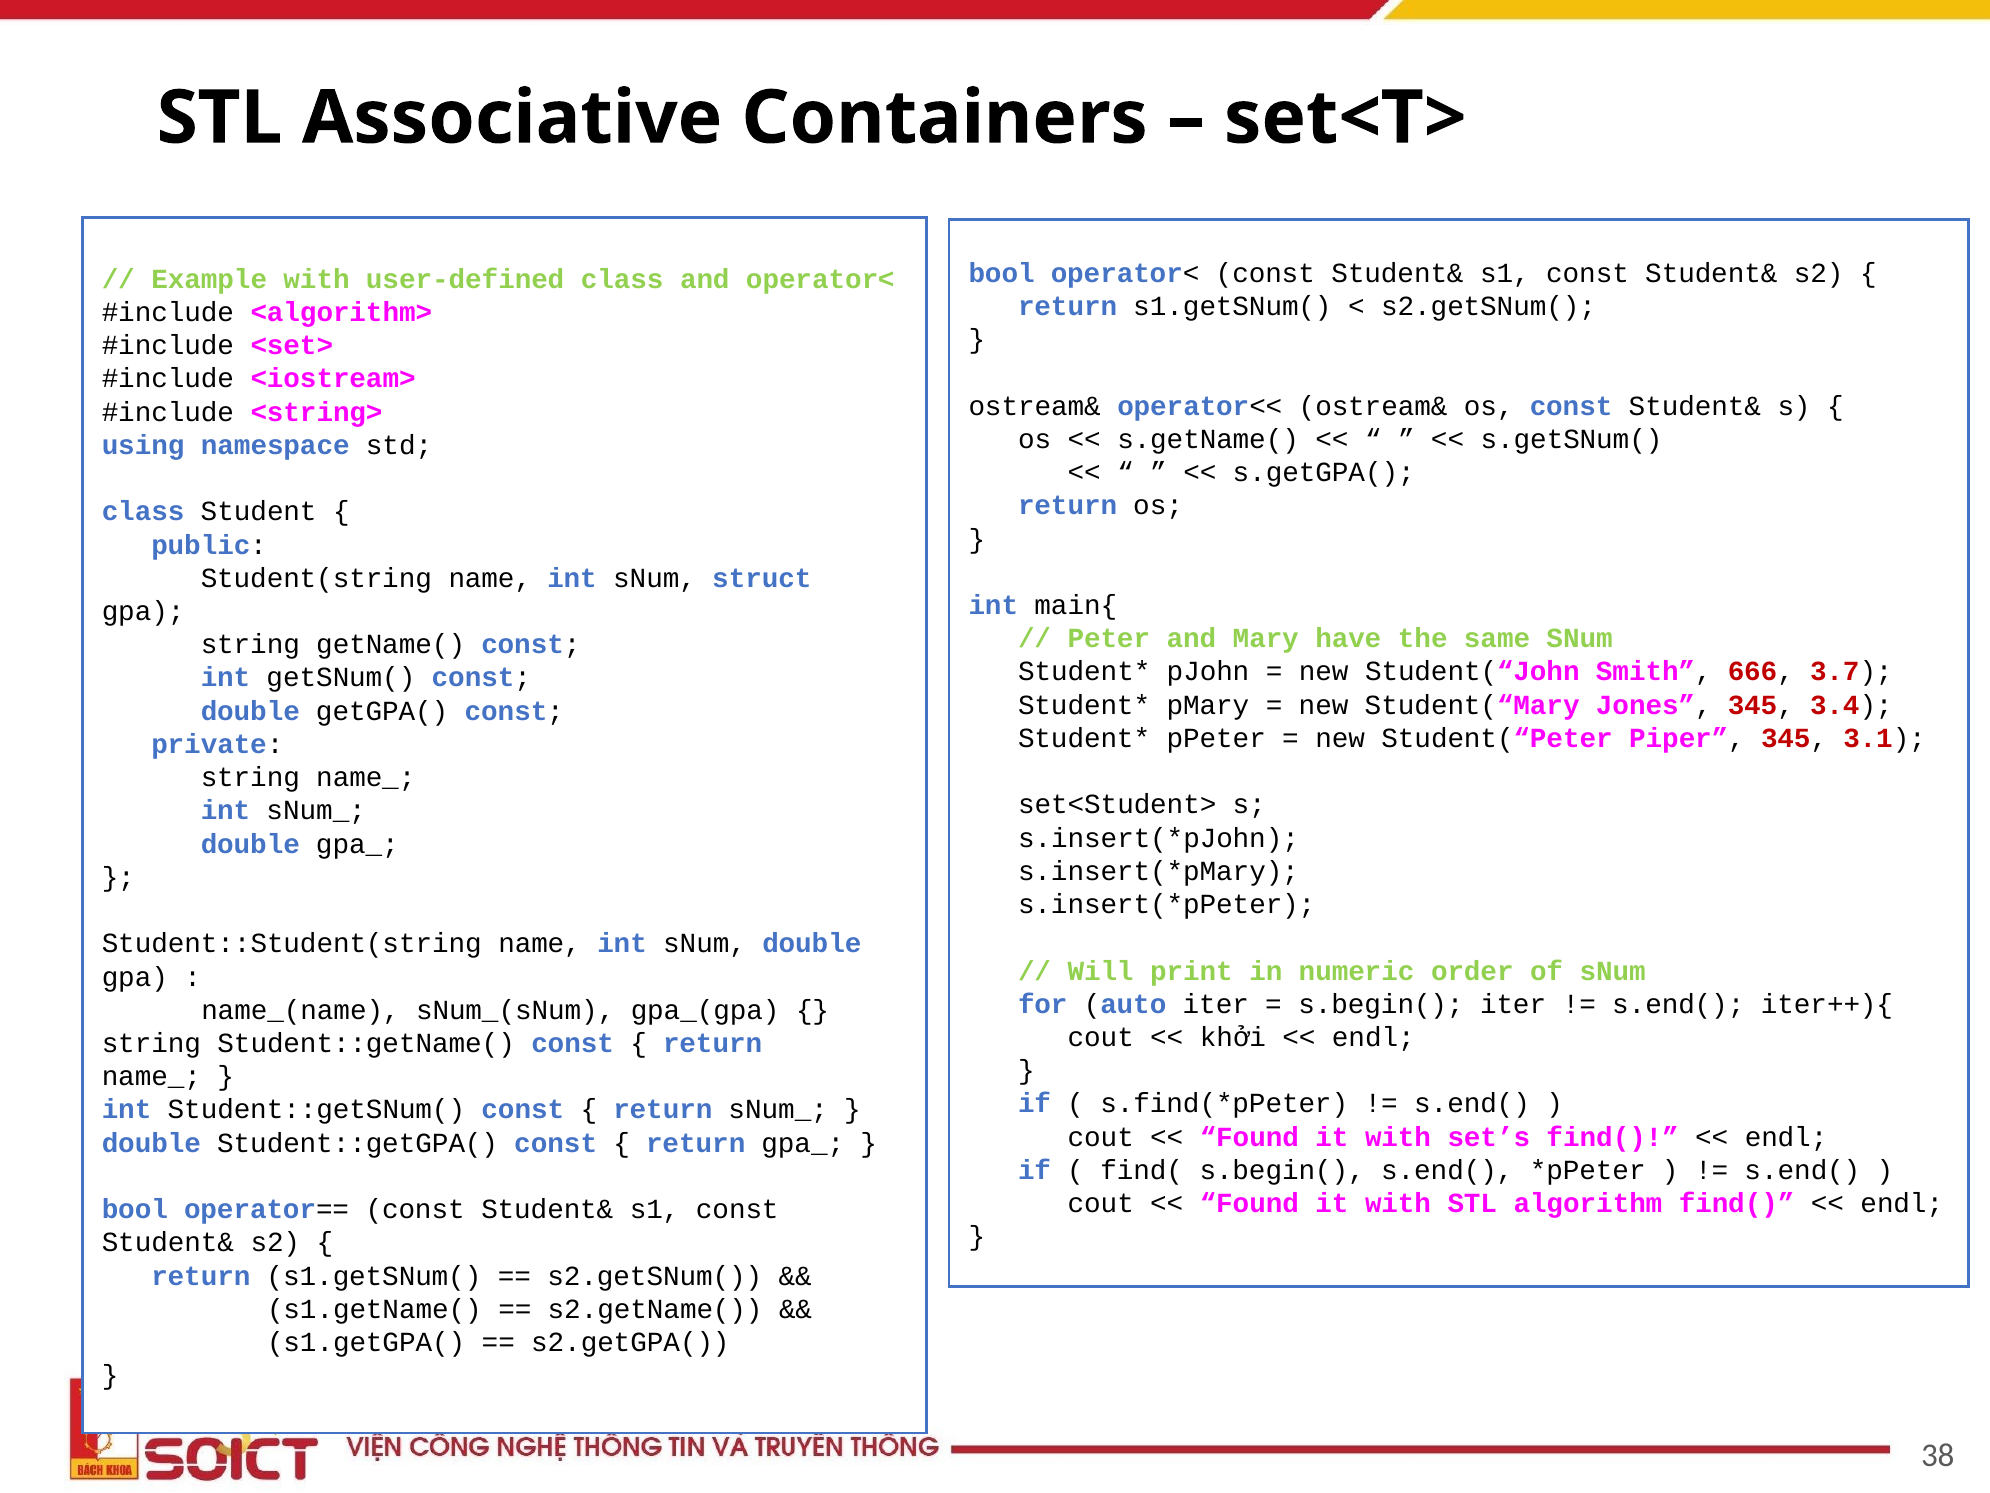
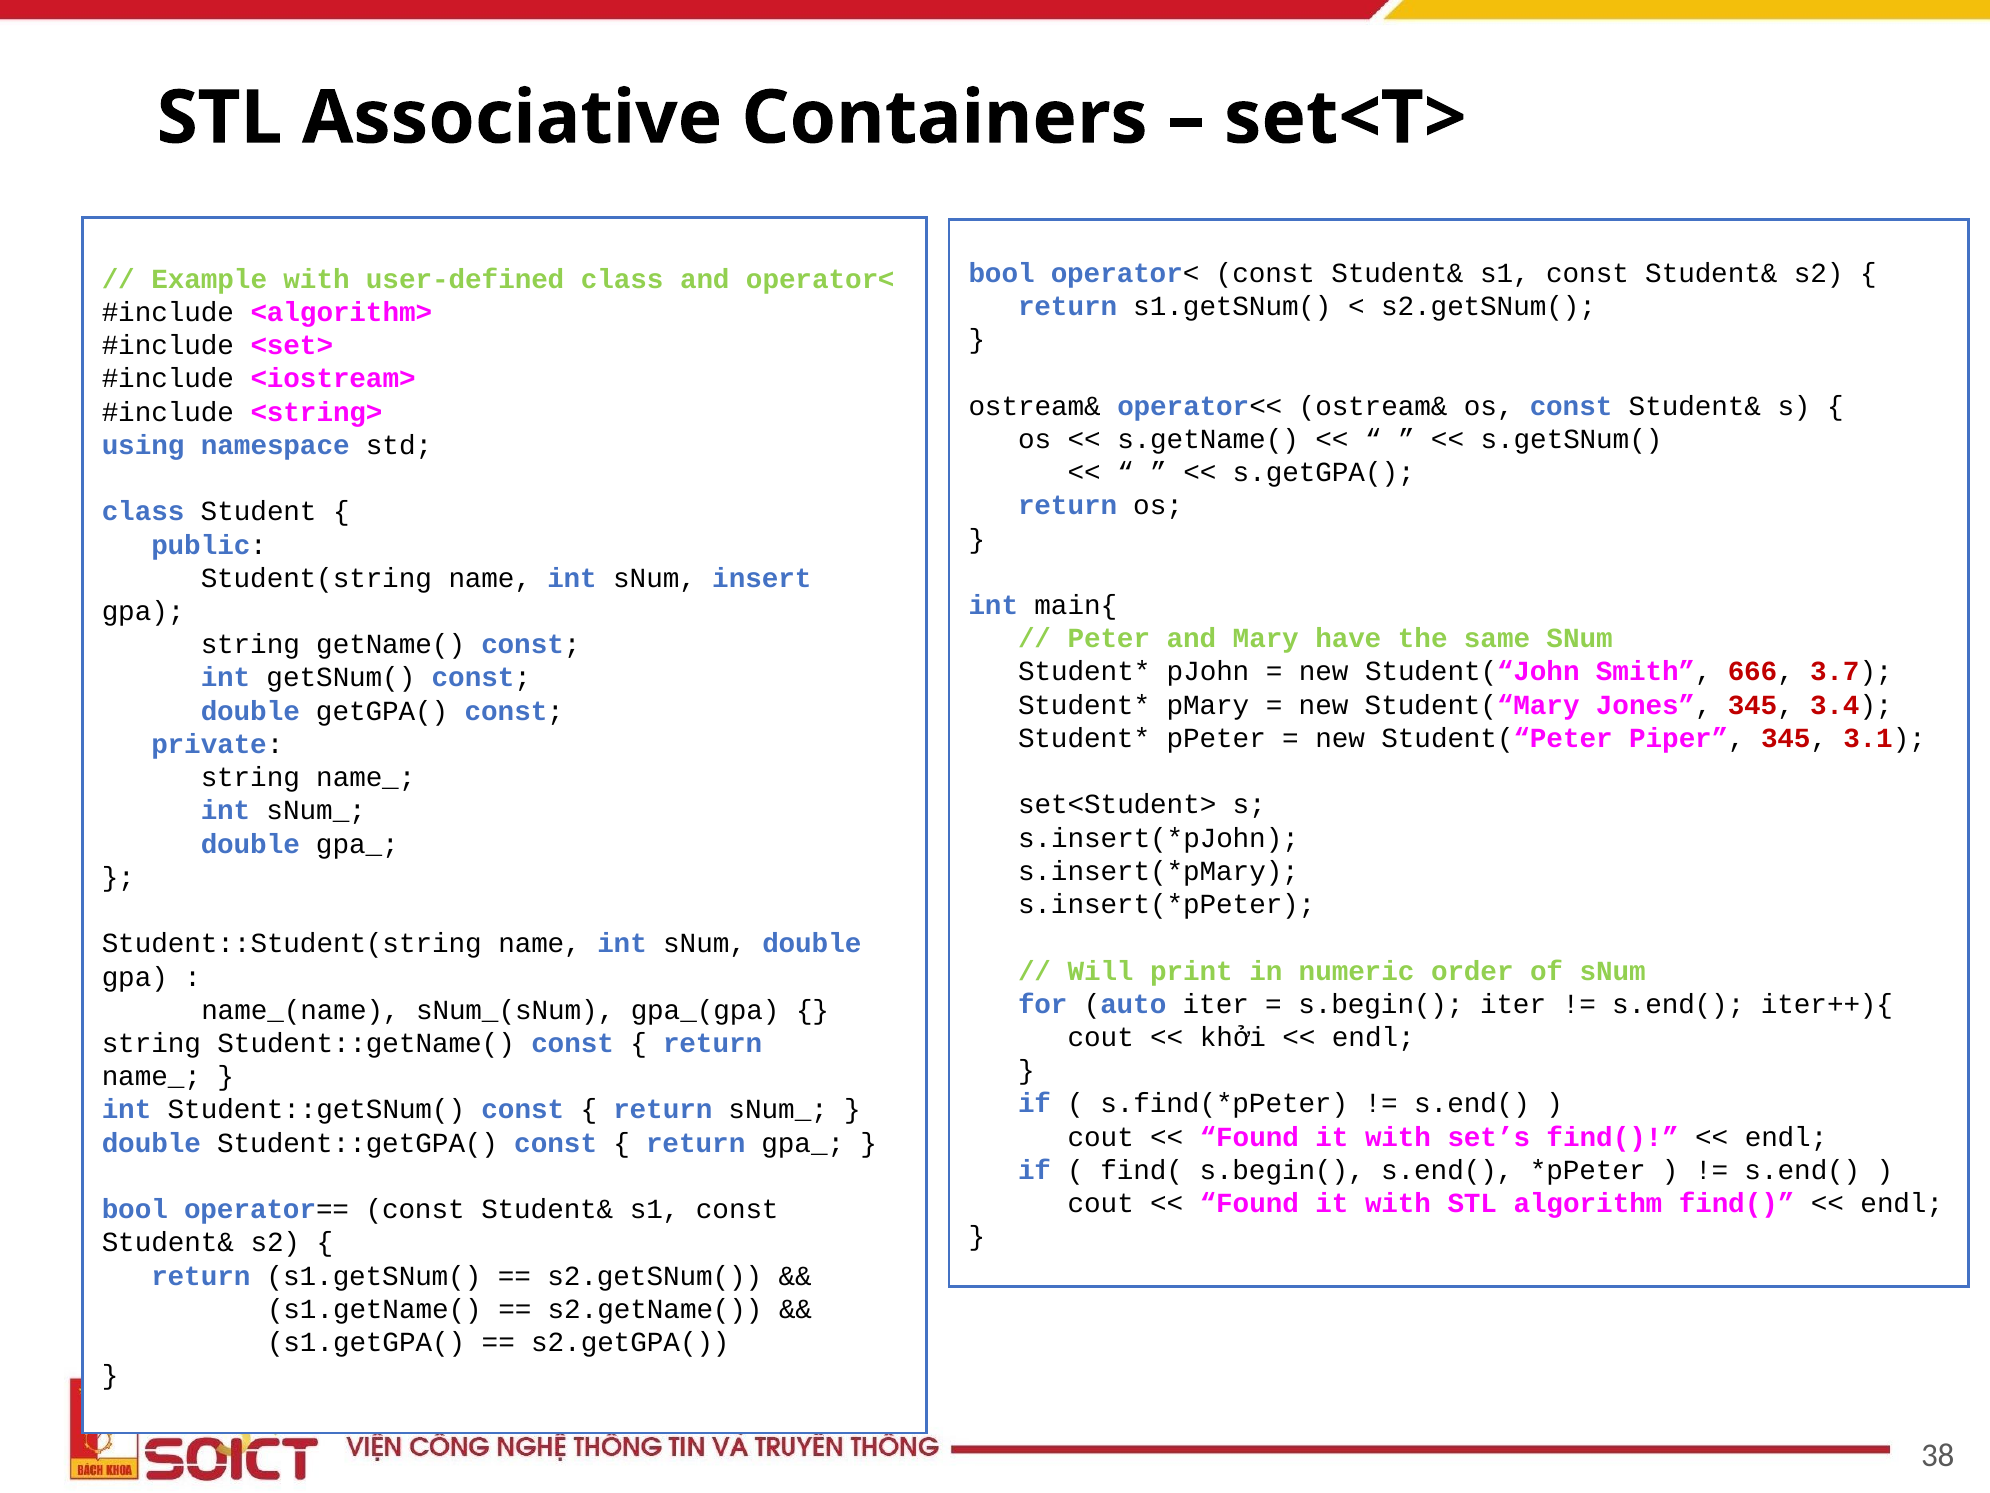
struct: struct -> insert
